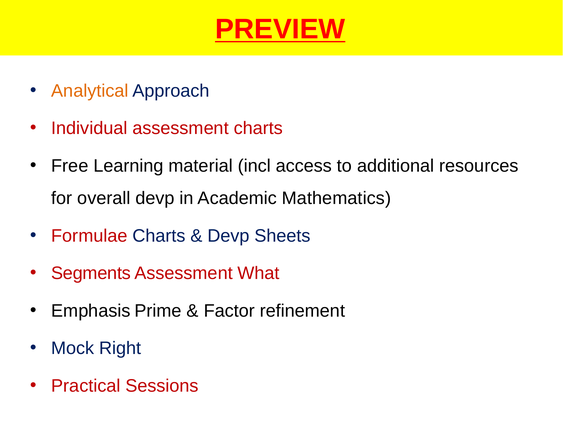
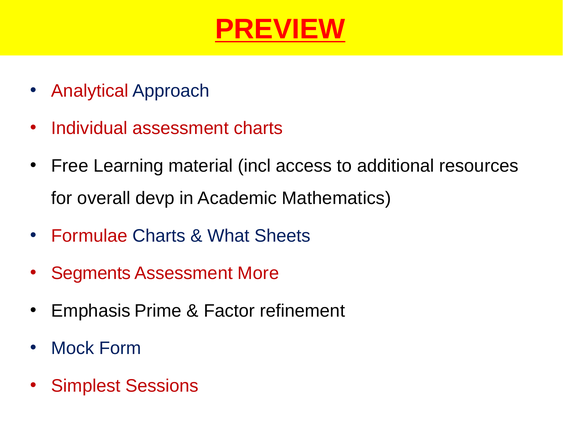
Analytical colour: orange -> red
Devp at (229, 236): Devp -> What
What: What -> More
Right: Right -> Form
Practical: Practical -> Simplest
